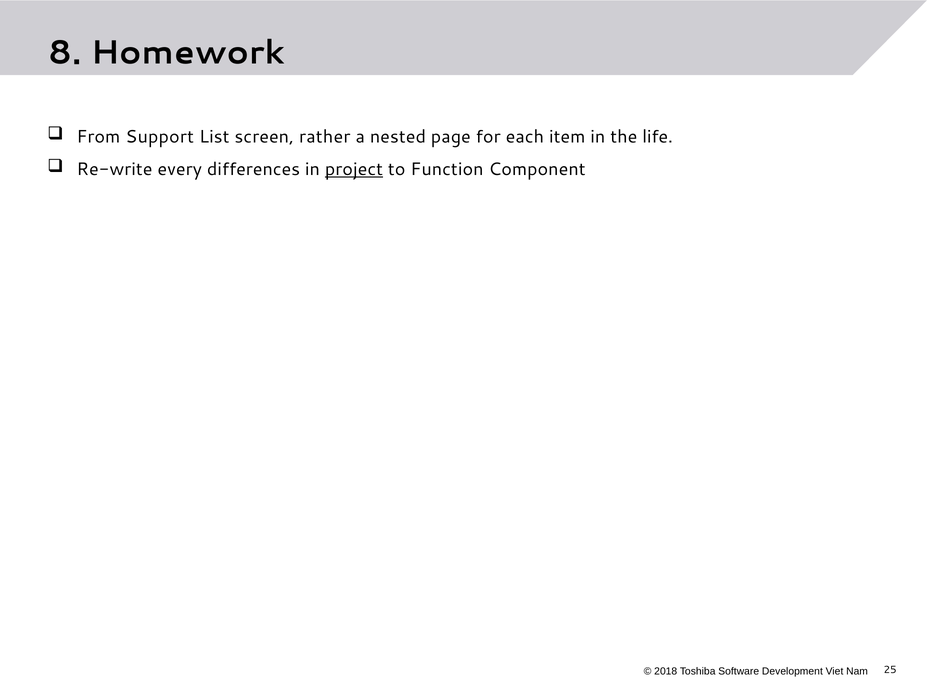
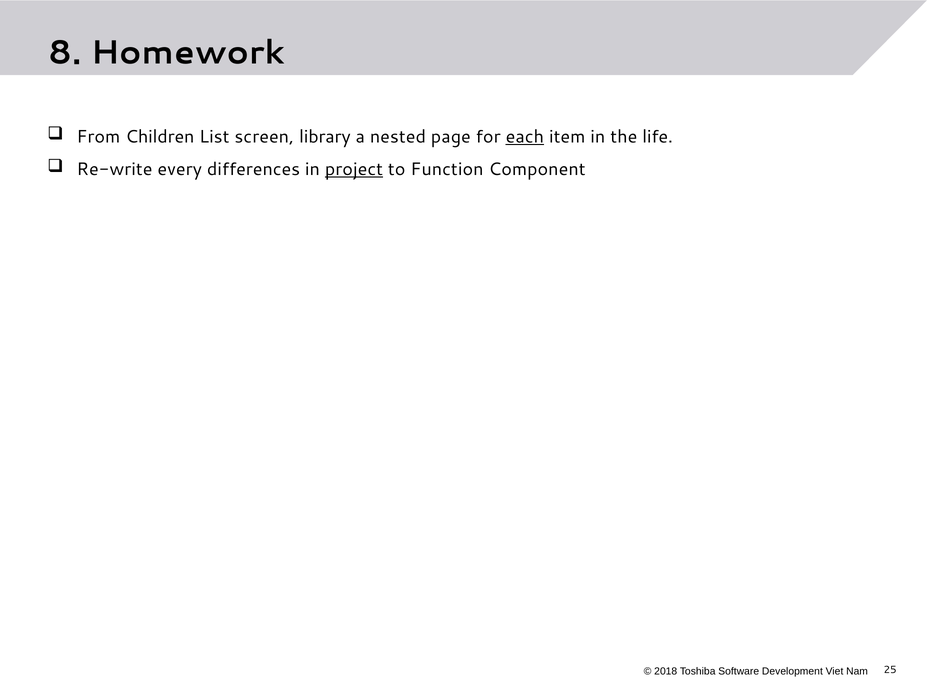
Support: Support -> Children
rather: rather -> library
each underline: none -> present
